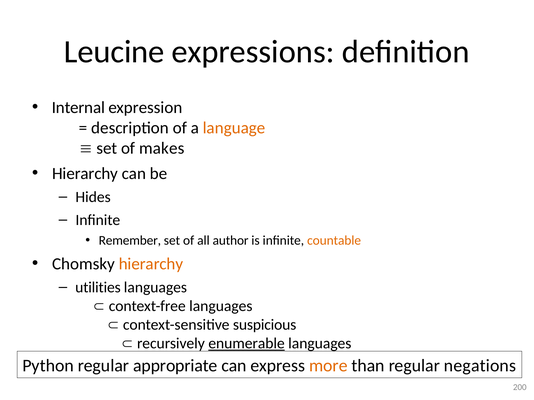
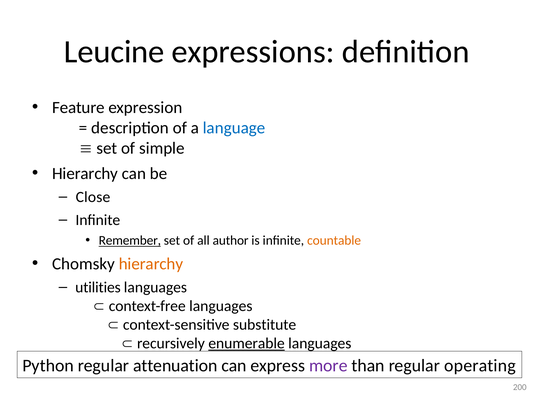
Internal: Internal -> Feature
language colour: orange -> blue
makes: makes -> simple
Hides: Hides -> Close
Remember underline: none -> present
suspicious: suspicious -> substitute
appropriate: appropriate -> attenuation
more colour: orange -> purple
negations: negations -> operating
